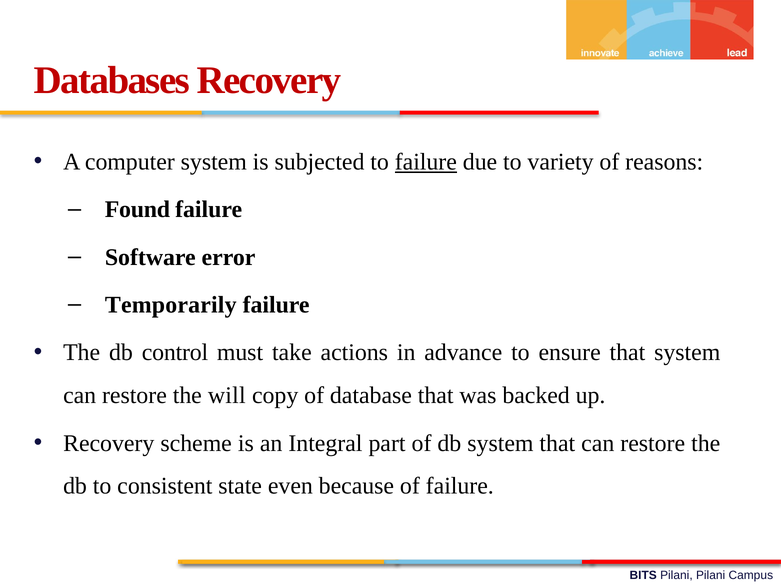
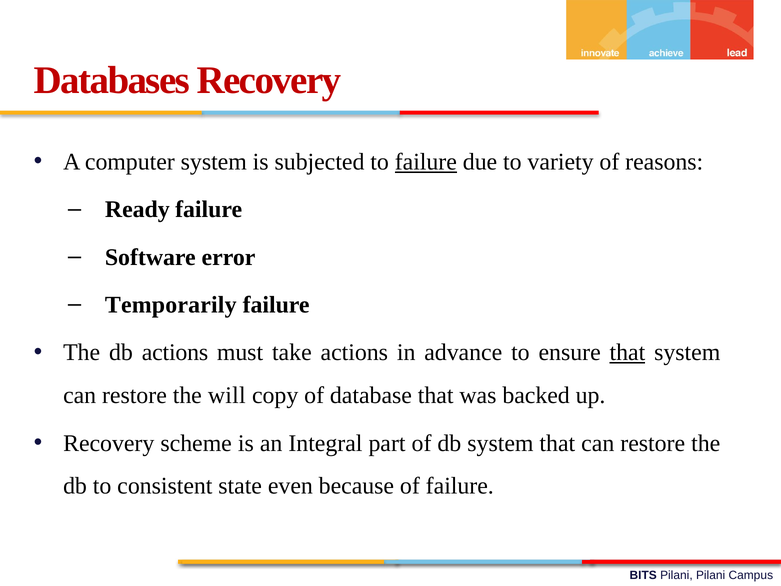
Found: Found -> Ready
db control: control -> actions
that at (627, 352) underline: none -> present
